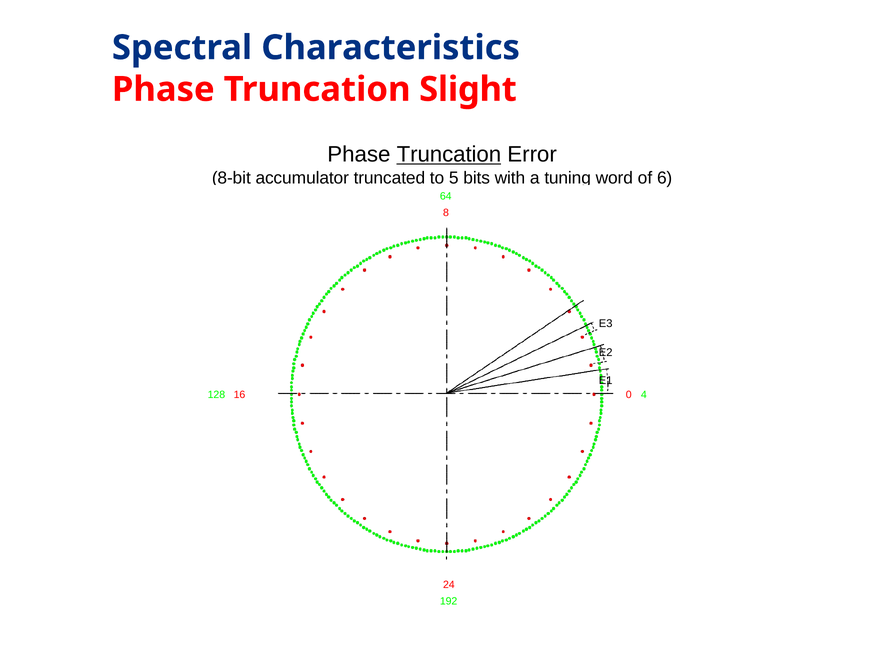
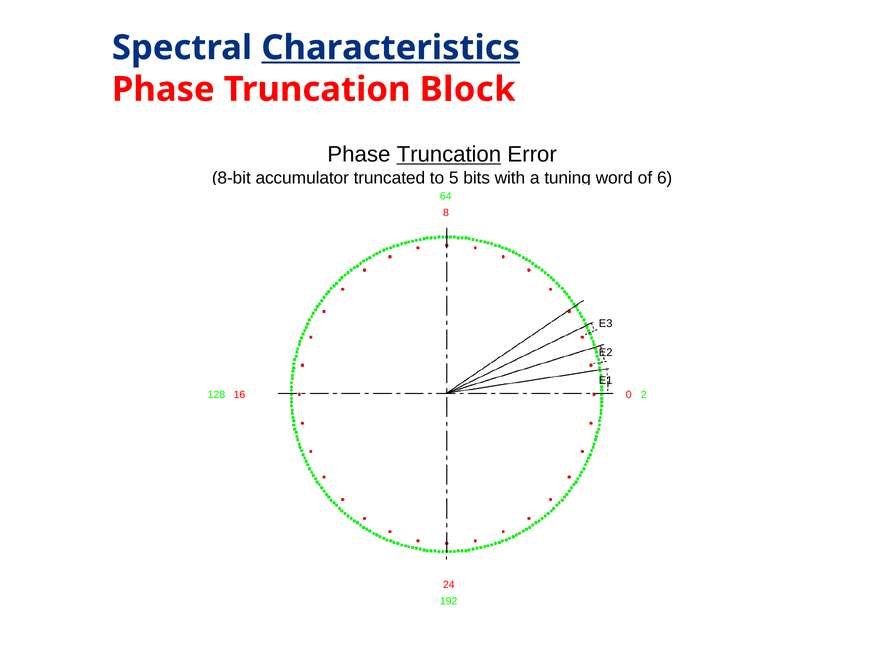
Characteristics underline: none -> present
Slight: Slight -> Block
4: 4 -> 2
